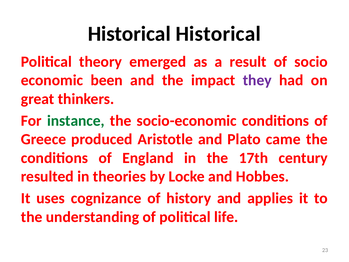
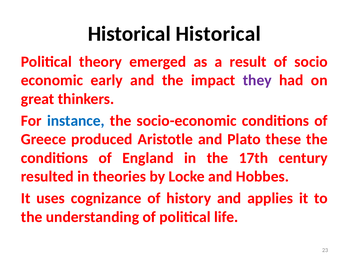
been: been -> early
instance colour: green -> blue
came: came -> these
